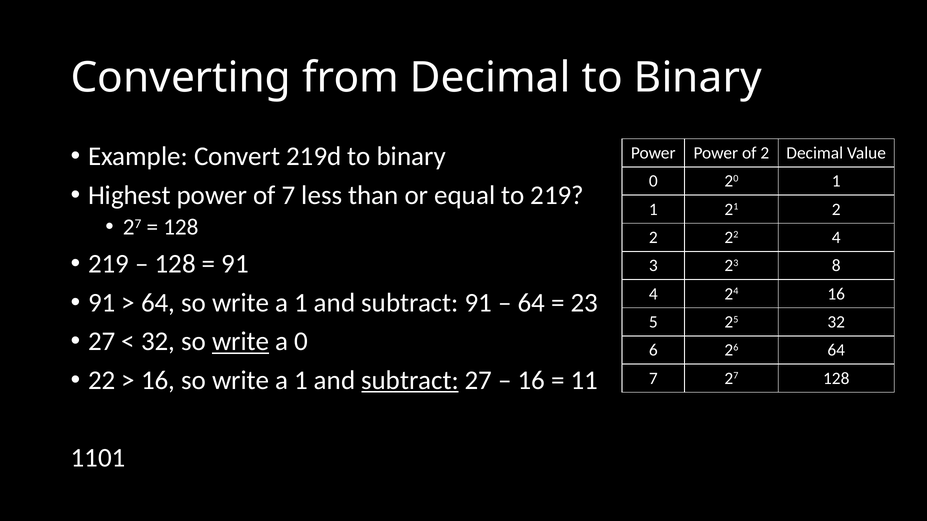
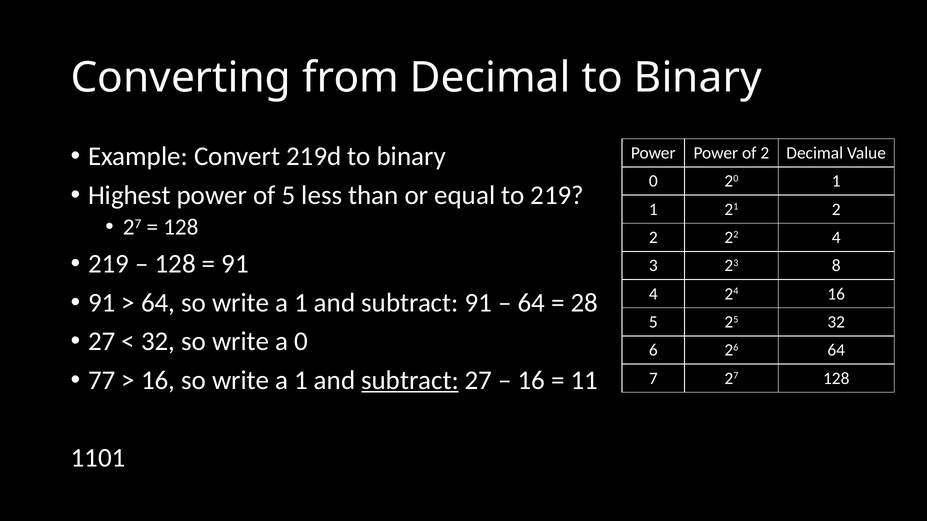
of 7: 7 -> 5
23 at (584, 303): 23 -> 28
write at (241, 342) underline: present -> none
22 at (102, 381): 22 -> 77
